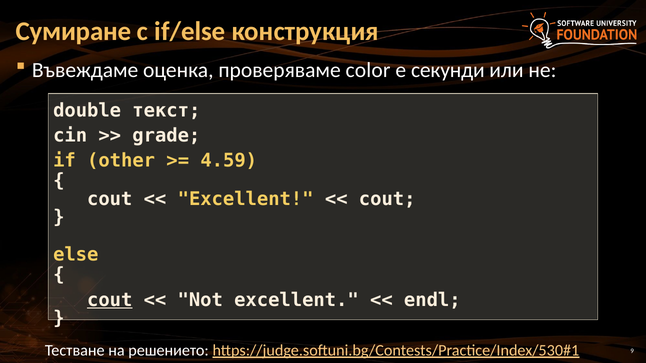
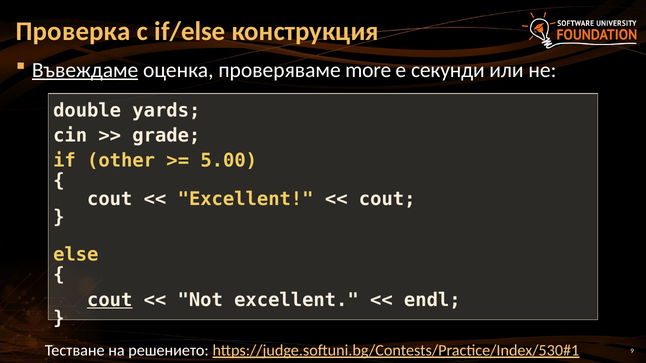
Сумиране: Сумиране -> Проверка
Въвеждаме underline: none -> present
color: color -> more
текст: текст -> yards
4.59: 4.59 -> 5.00
